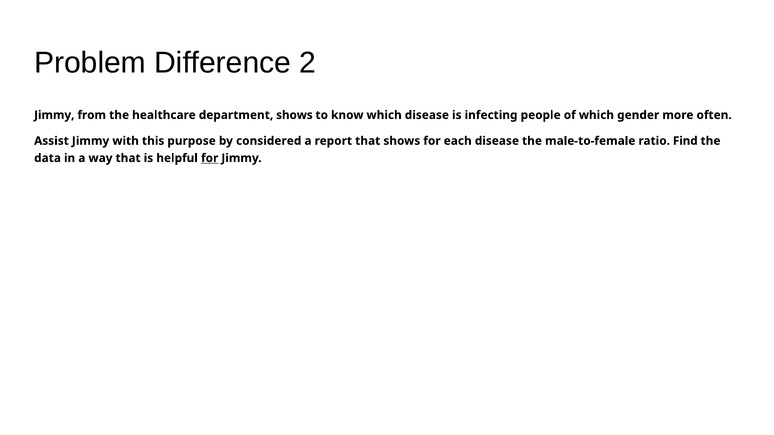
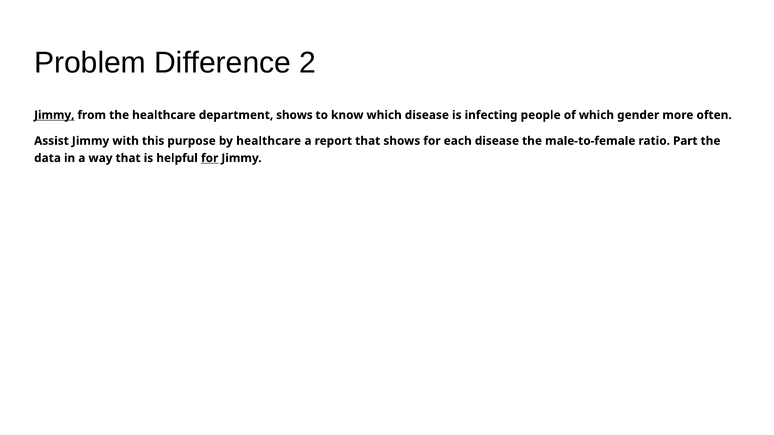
Jimmy at (54, 115) underline: none -> present
by considered: considered -> healthcare
Find: Find -> Part
